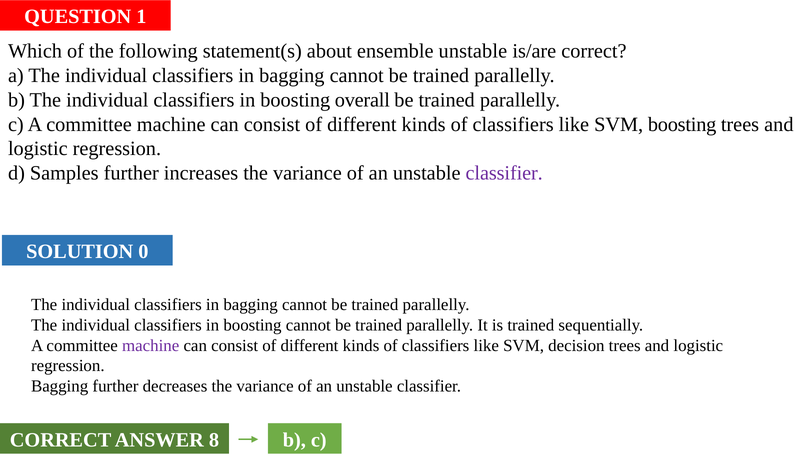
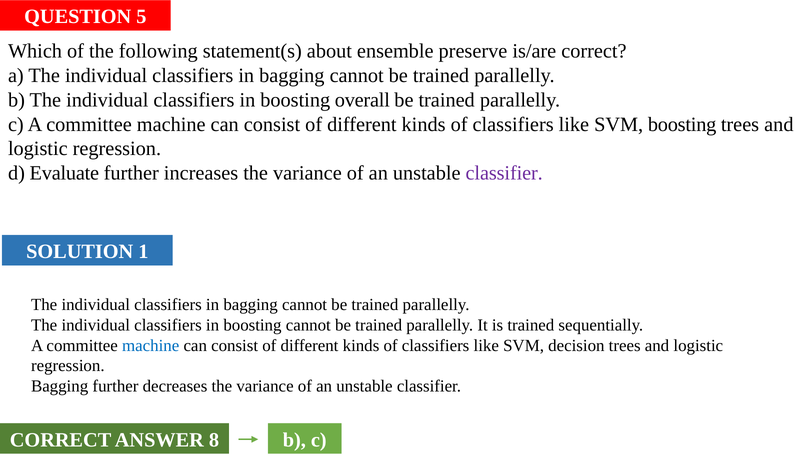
1: 1 -> 5
ensemble unstable: unstable -> preserve
Samples: Samples -> Evaluate
0: 0 -> 1
machine at (151, 345) colour: purple -> blue
